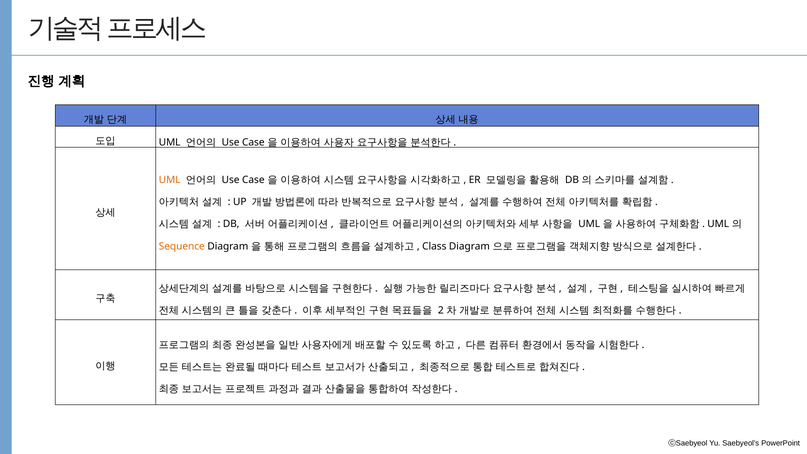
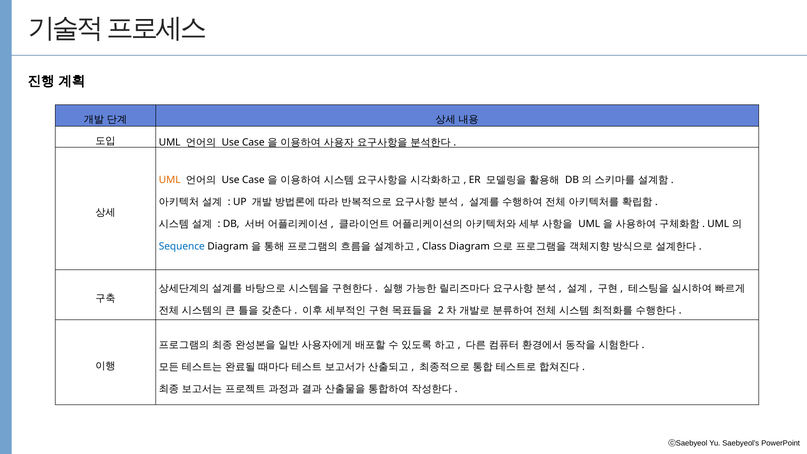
Sequence colour: orange -> blue
